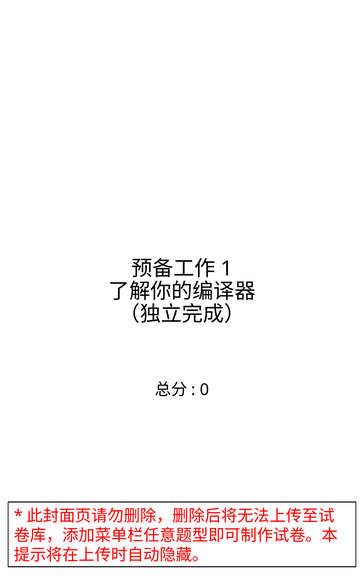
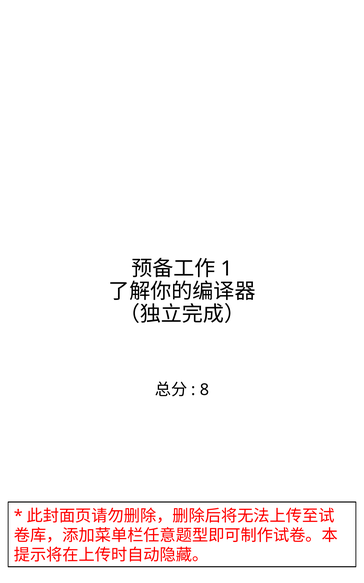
0: 0 -> 8
